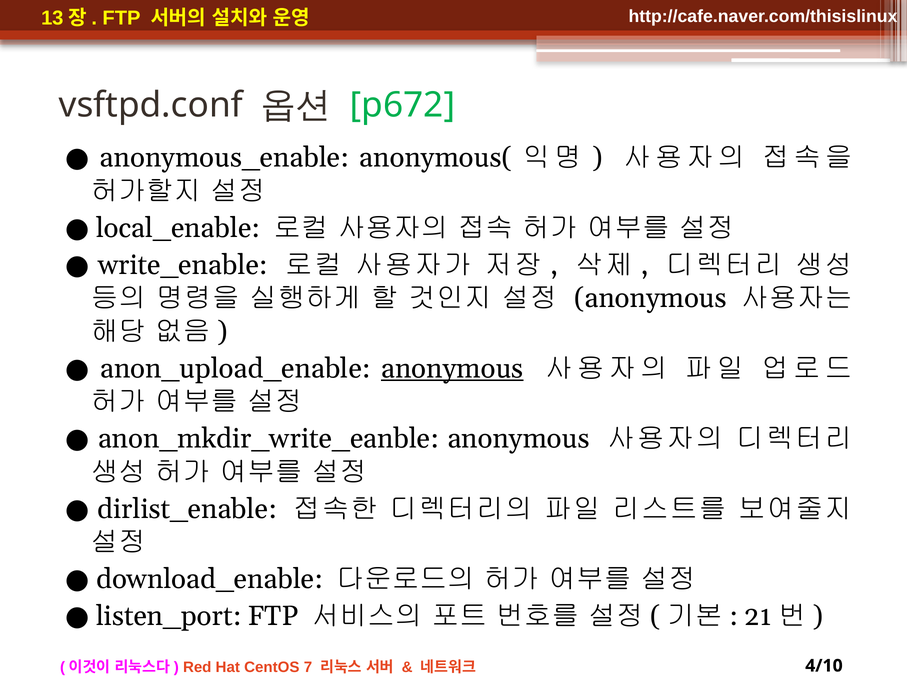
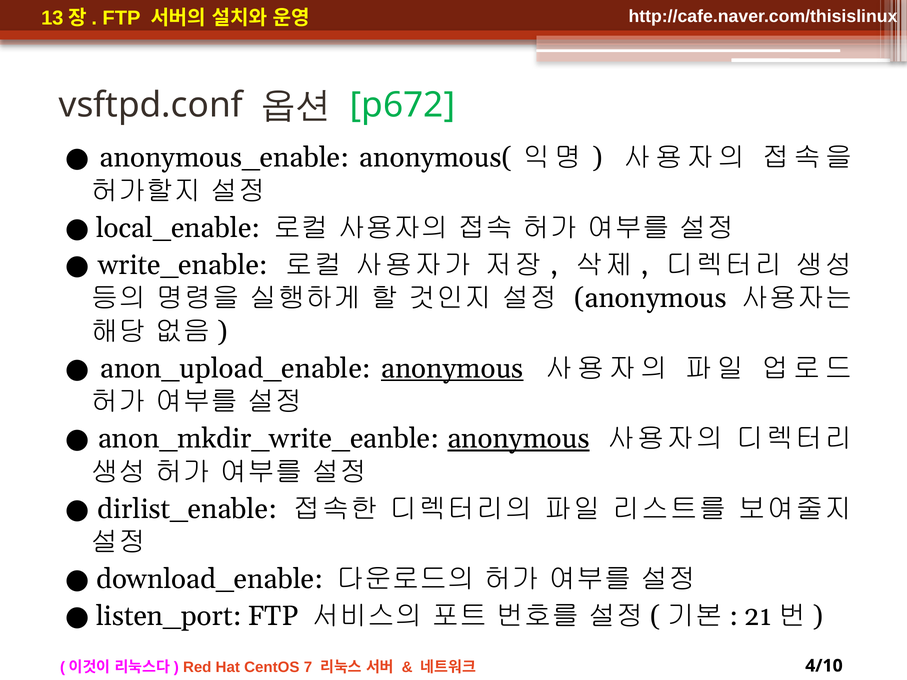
anonymous at (519, 439) underline: none -> present
